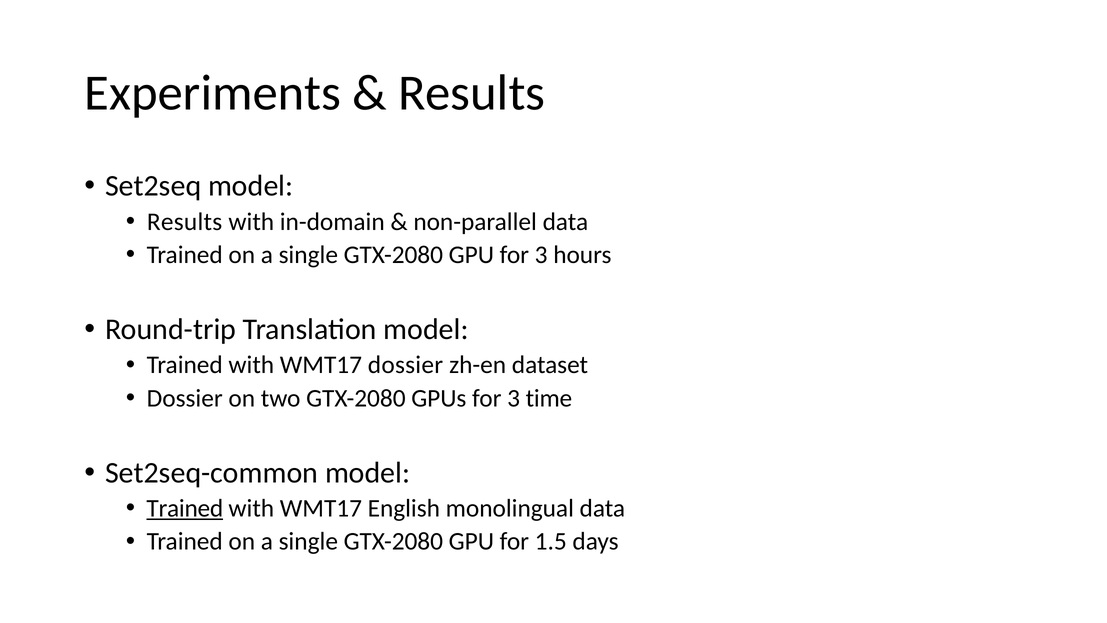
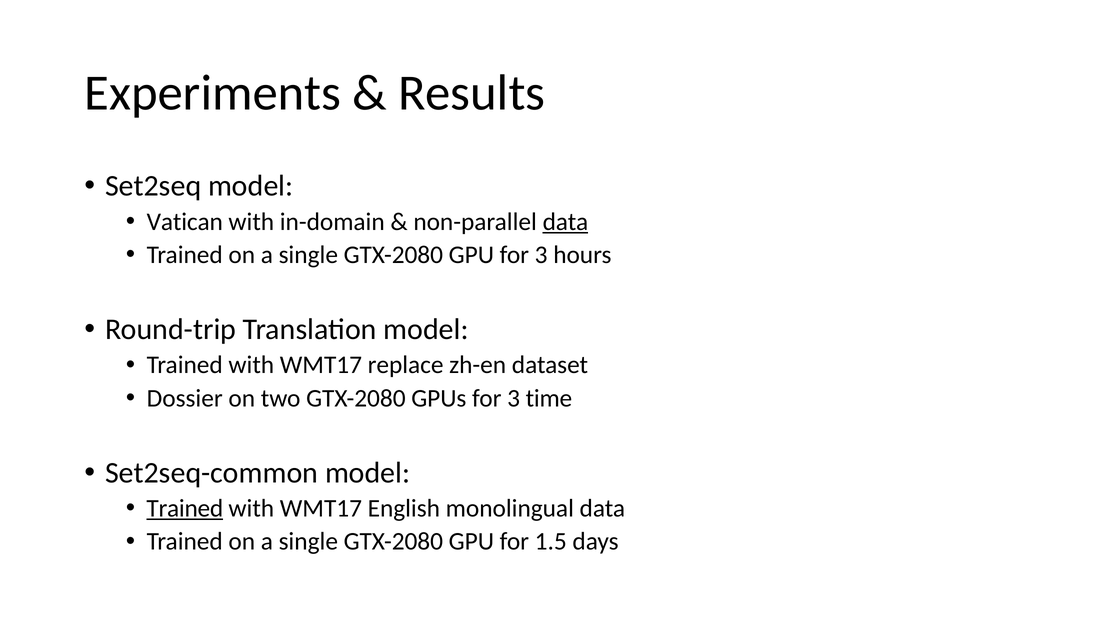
Results at (185, 222): Results -> Vatican
data at (565, 222) underline: none -> present
WMT17 dossier: dossier -> replace
